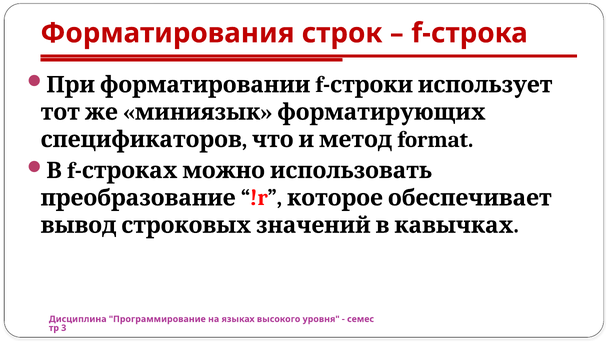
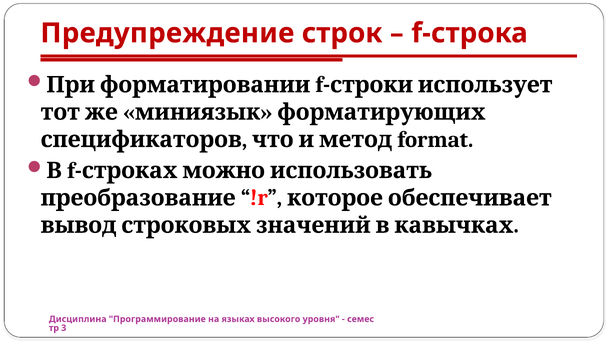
Форматирования: Форматирования -> Предупреждение
